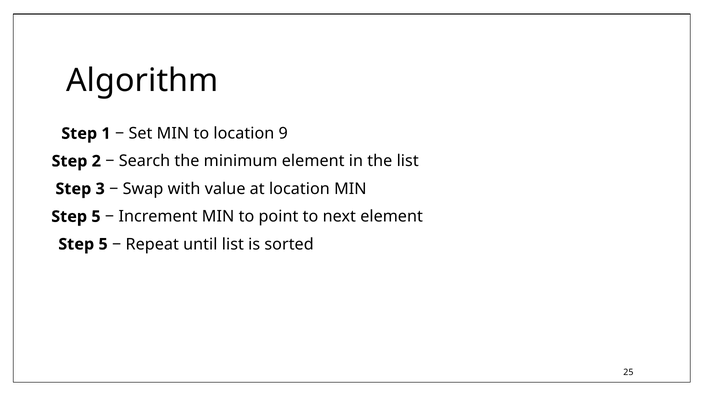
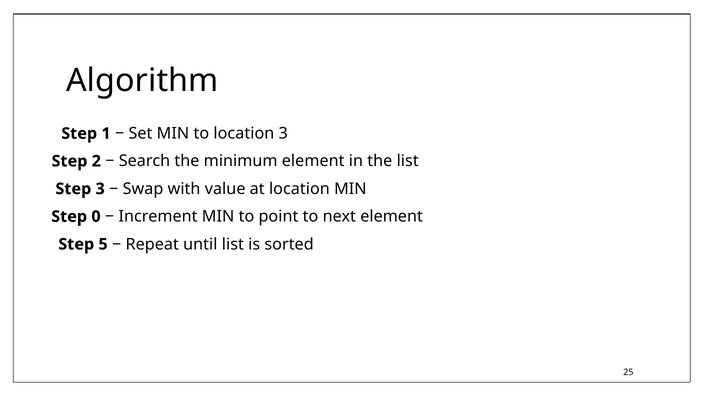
location 9: 9 -> 3
5 at (96, 217): 5 -> 0
